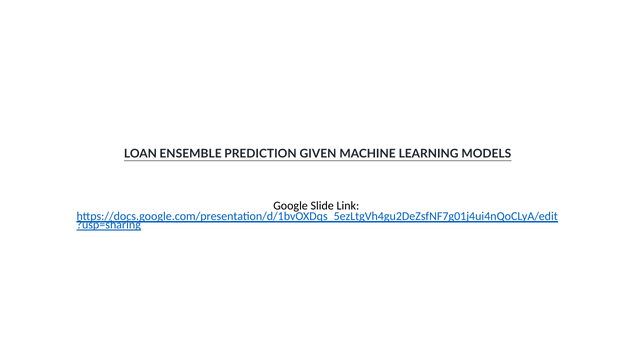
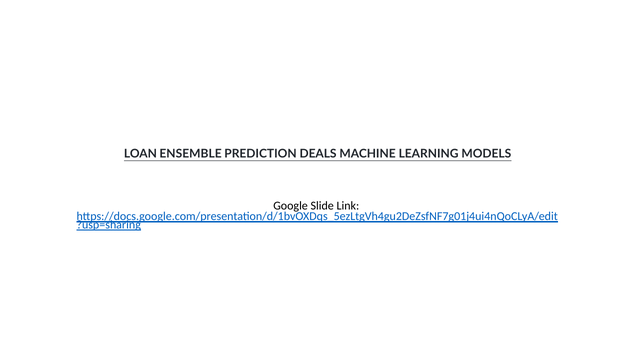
GIVEN: GIVEN -> DEALS
